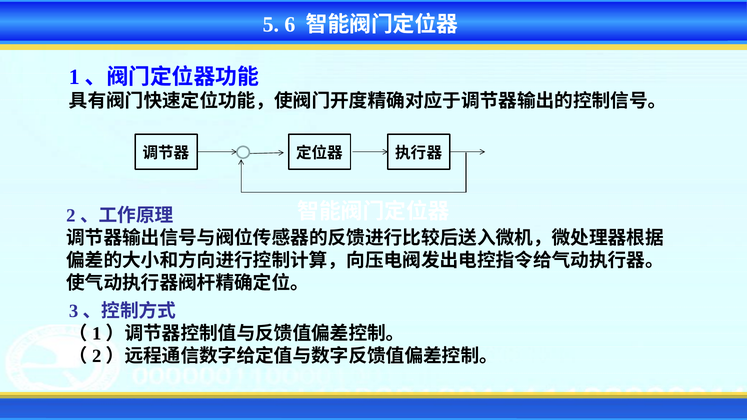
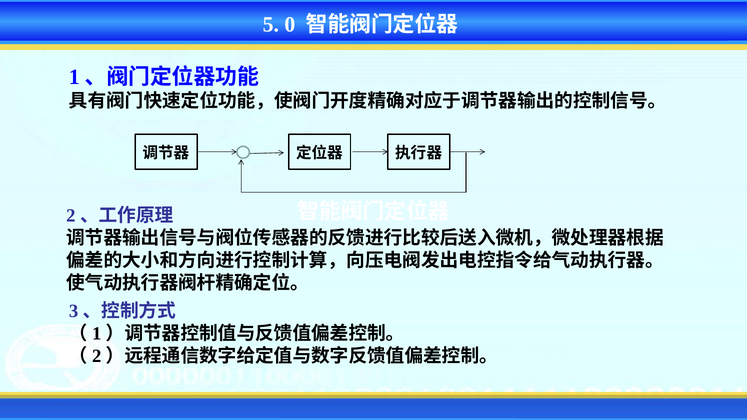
6: 6 -> 0
